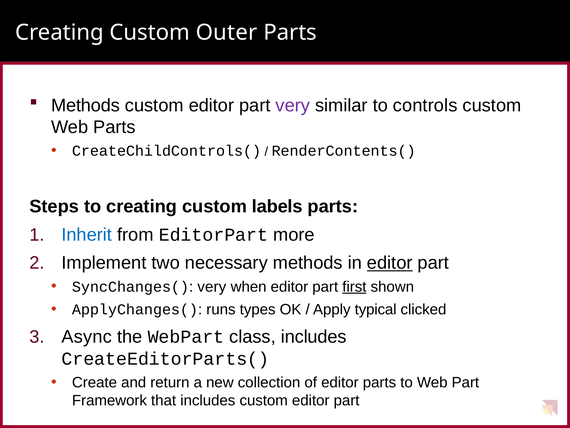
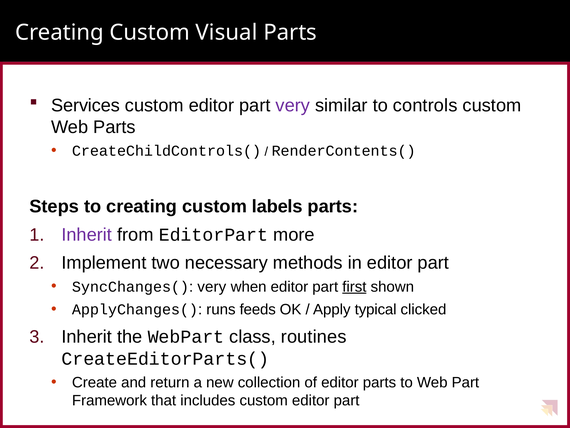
Outer: Outer -> Visual
Methods at (86, 105): Methods -> Services
Inherit at (87, 234) colour: blue -> purple
editor at (390, 263) underline: present -> none
types: types -> feeds
Async at (87, 336): Async -> Inherit
class includes: includes -> routines
